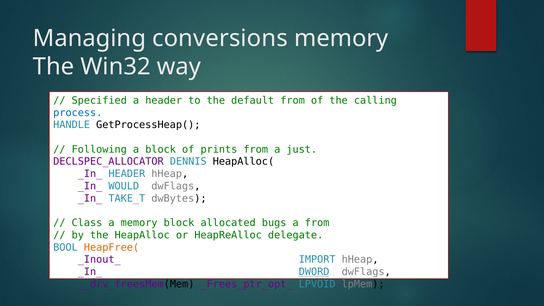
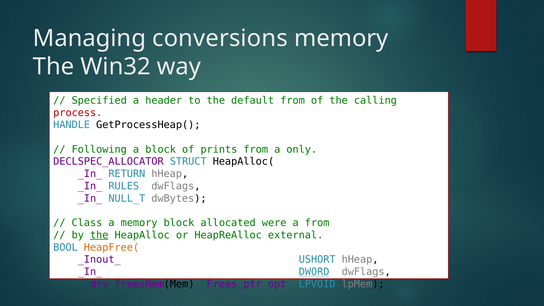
process colour: blue -> red
just: just -> only
DENNIS: DENNIS -> STRUCT
_In_ HEADER: HEADER -> RETURN
WOULD: WOULD -> RULES
TAKE_T: TAKE_T -> NULL_T
bugs: bugs -> were
the at (99, 235) underline: none -> present
delegate: delegate -> external
IMPORT: IMPORT -> USHORT
